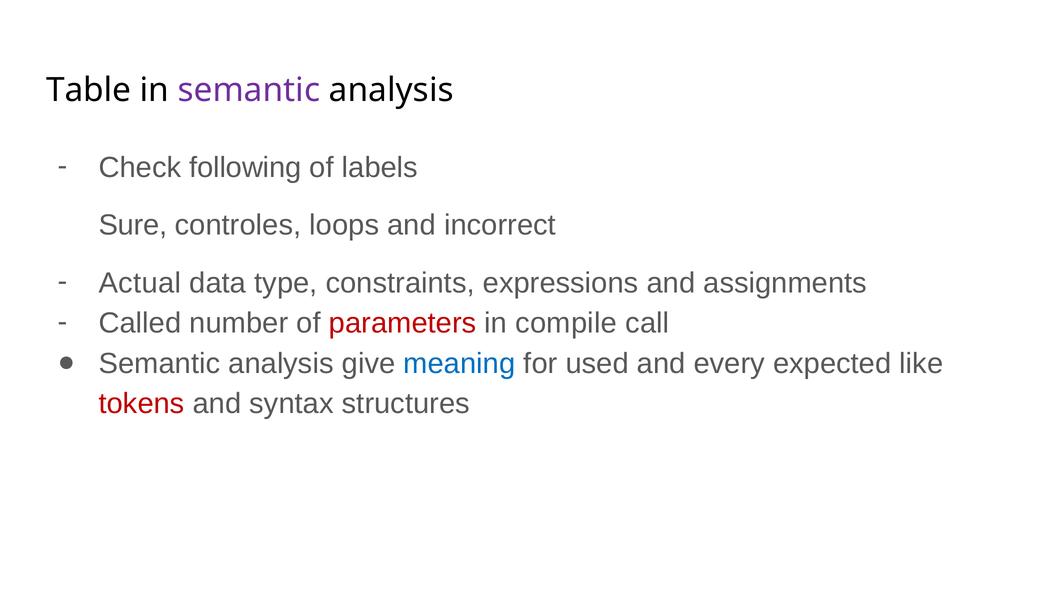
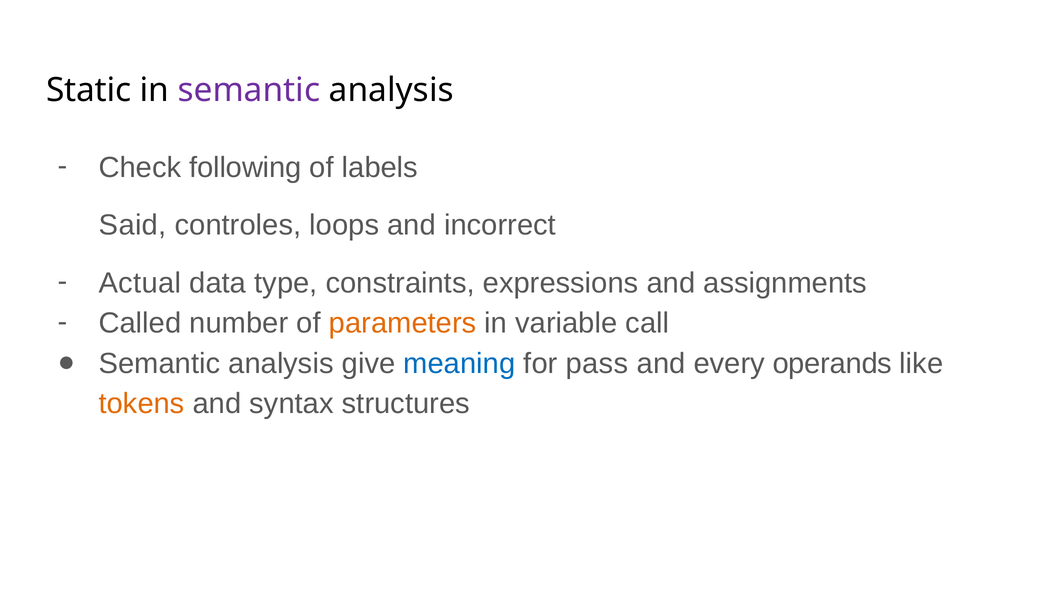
Table: Table -> Static
Sure: Sure -> Said
parameters colour: red -> orange
compile: compile -> variable
used: used -> pass
expected: expected -> operands
tokens colour: red -> orange
